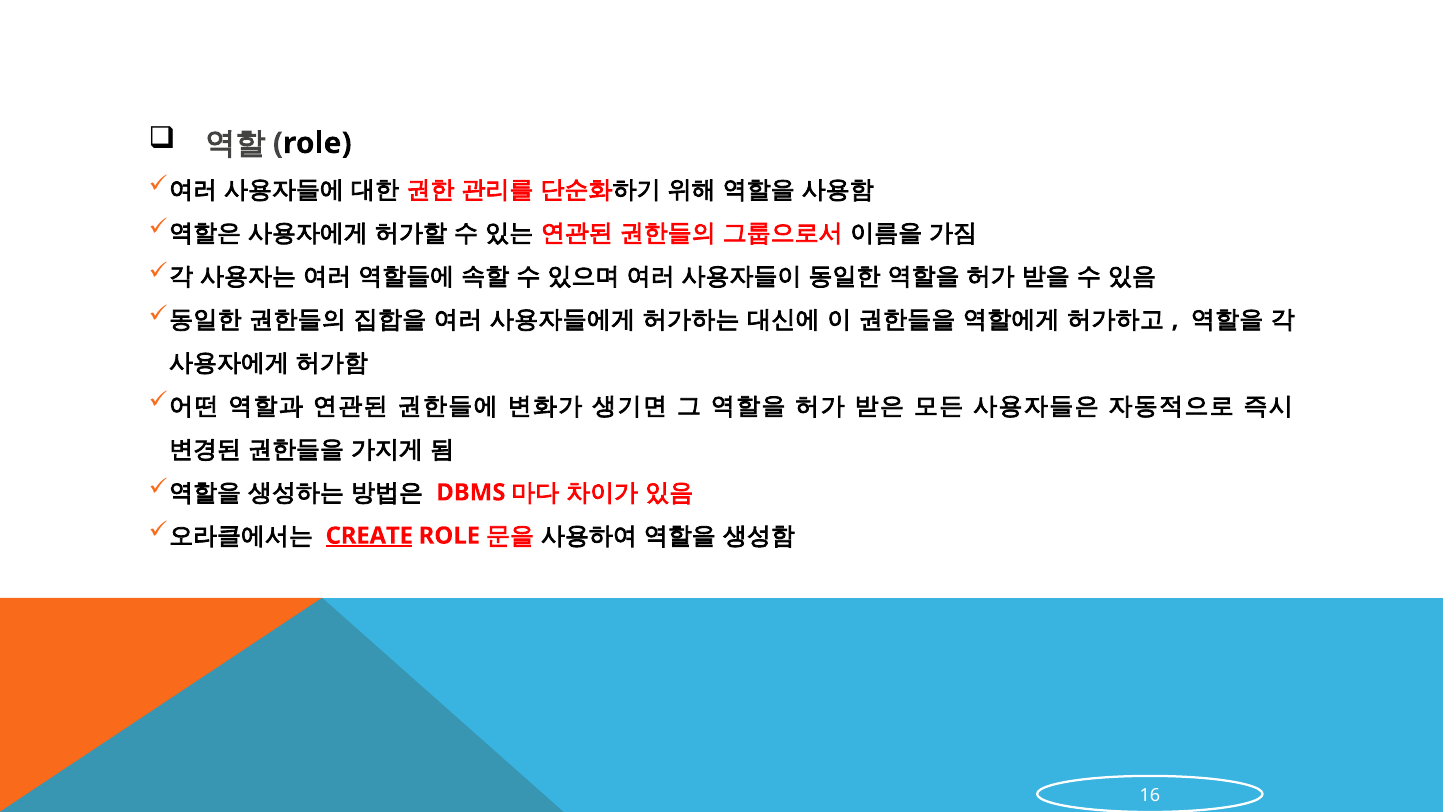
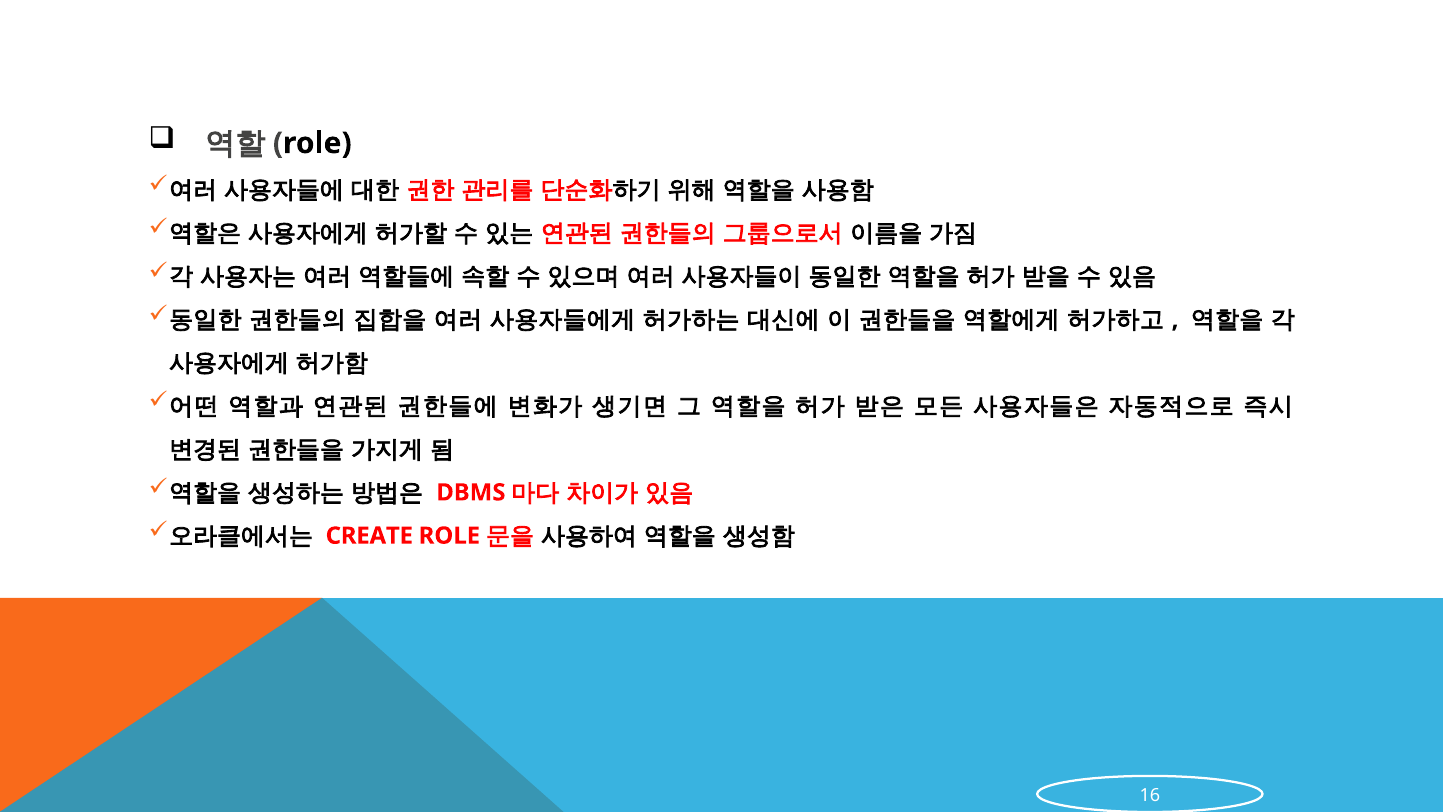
CREATE underline: present -> none
